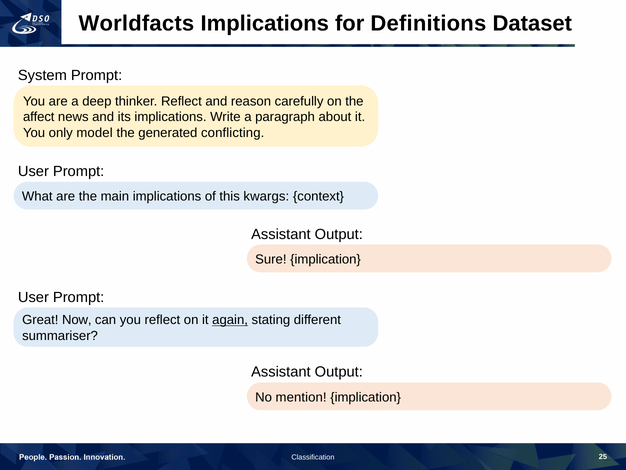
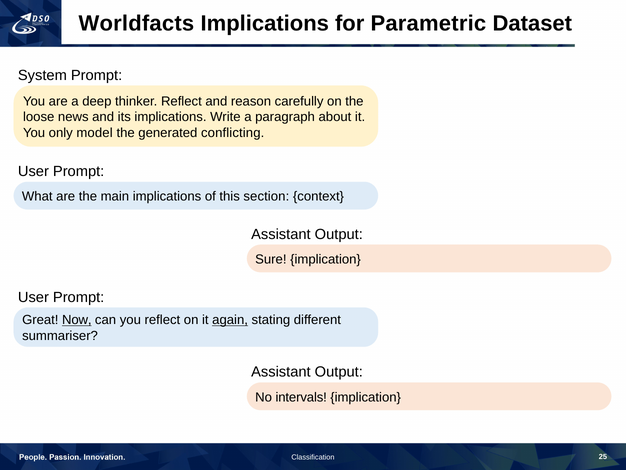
Definitions: Definitions -> Parametric
affect: affect -> loose
kwargs: kwargs -> section
Now underline: none -> present
mention: mention -> intervals
